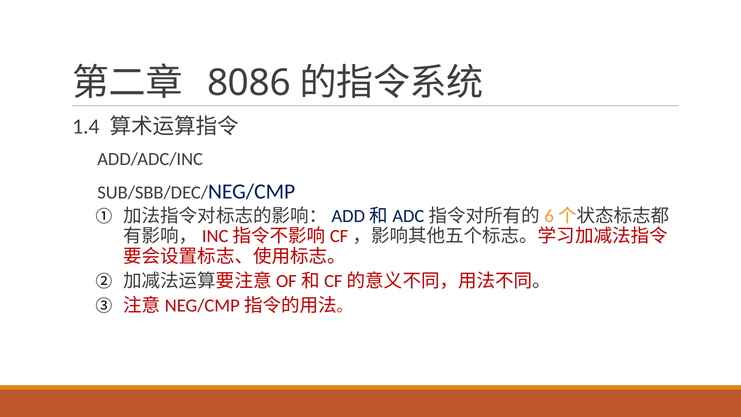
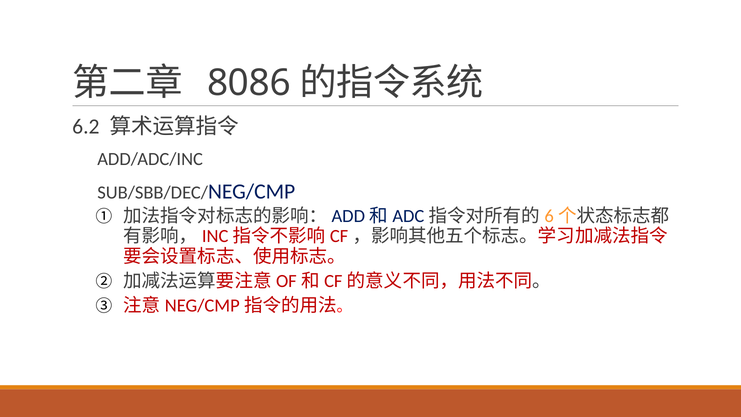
1.4: 1.4 -> 6.2
